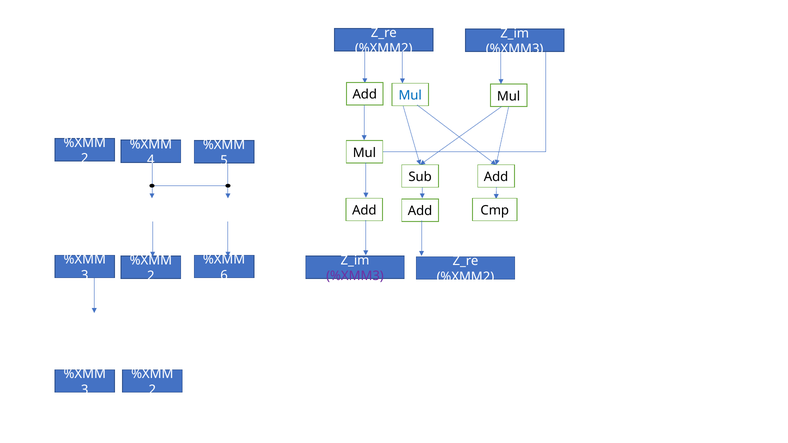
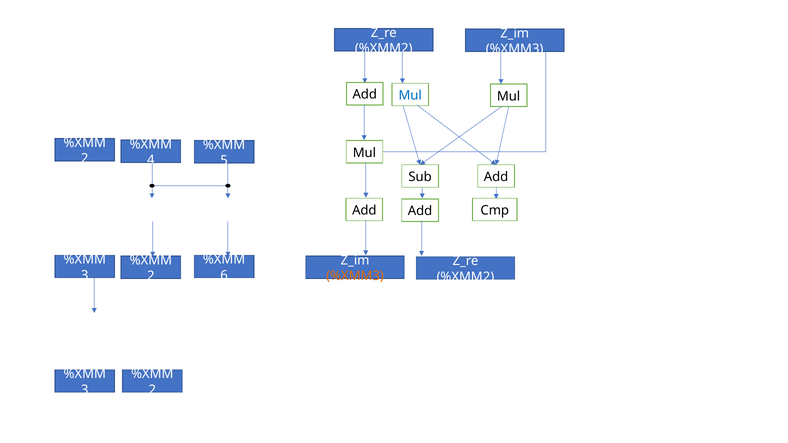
%XMM3 at (355, 276) colour: purple -> orange
